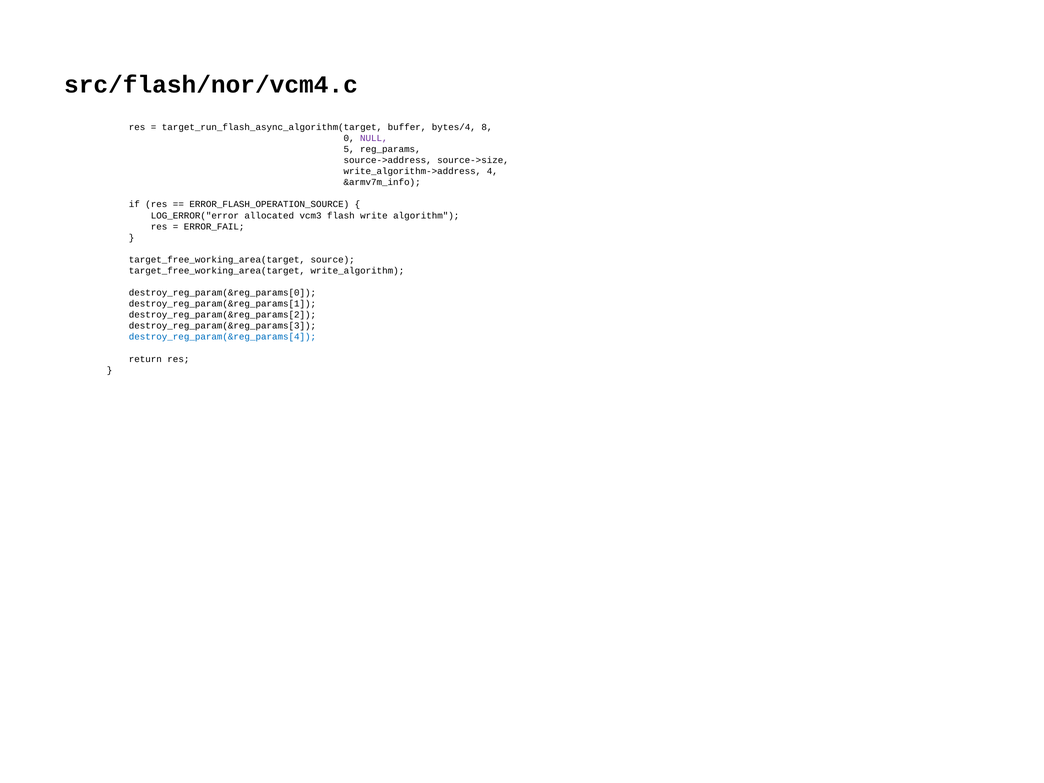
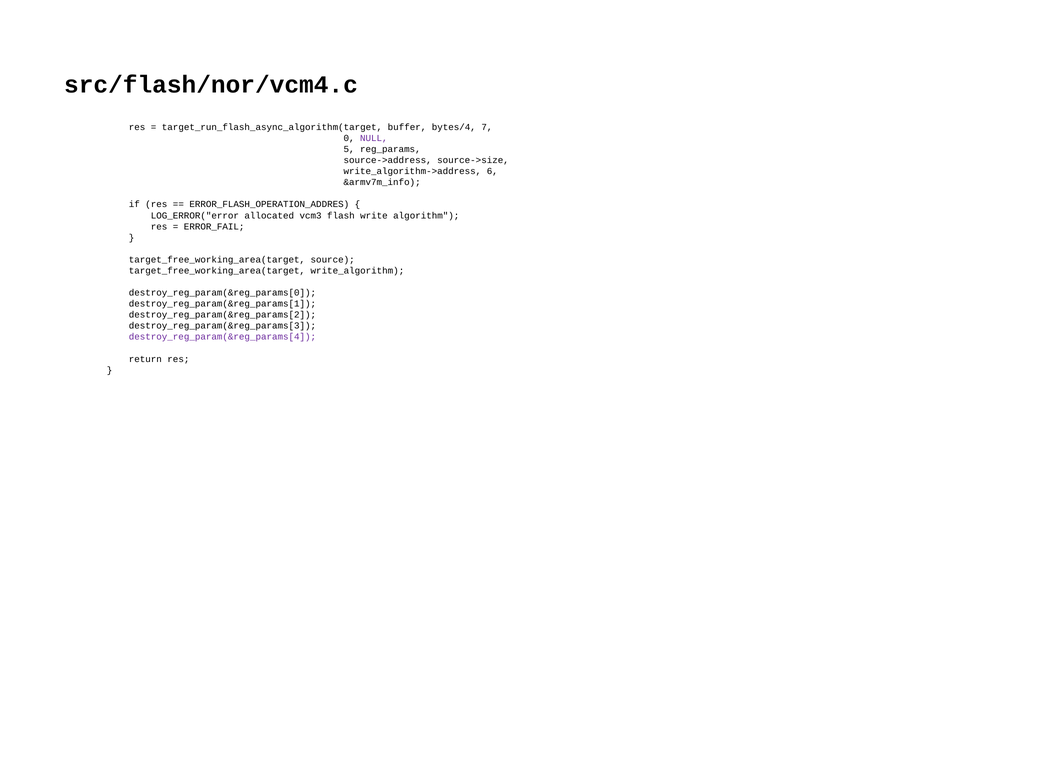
8: 8 -> 7
4: 4 -> 6
ERROR_FLASH_OPERATION_SOURCE: ERROR_FLASH_OPERATION_SOURCE -> ERROR_FLASH_OPERATION_ADDRES
destroy_reg_param(&reg_params[4 colour: blue -> purple
